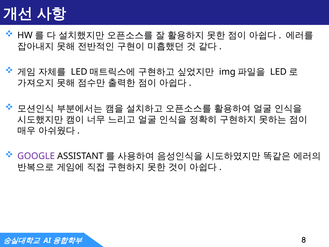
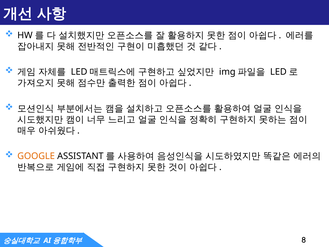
GOOGLE colour: purple -> orange
